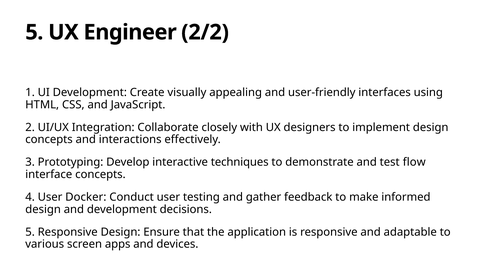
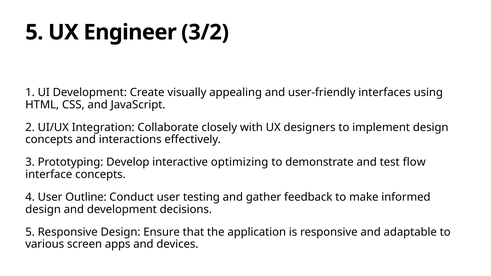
2/2: 2/2 -> 3/2
techniques: techniques -> optimizing
Docker: Docker -> Outline
